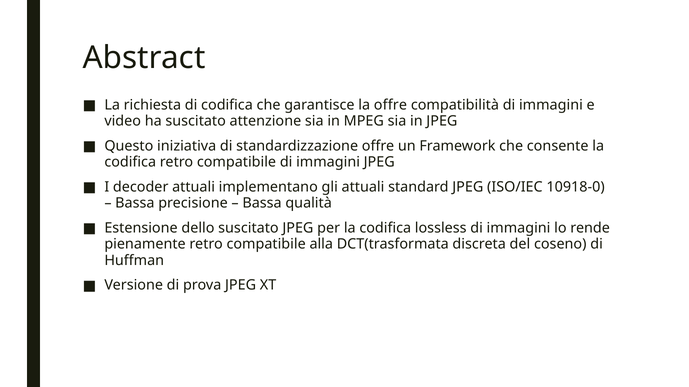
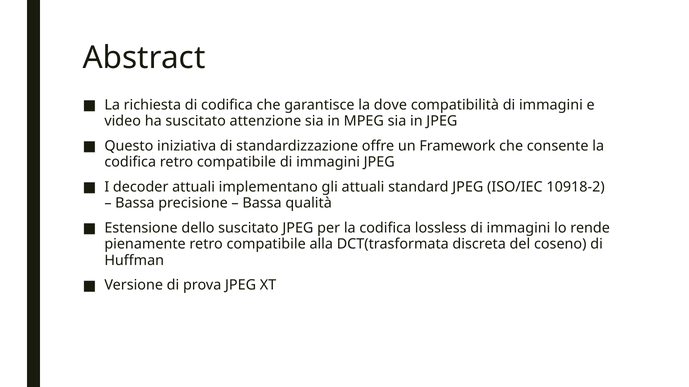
la offre: offre -> dove
10918-0: 10918-0 -> 10918-2
